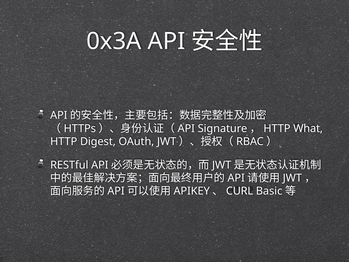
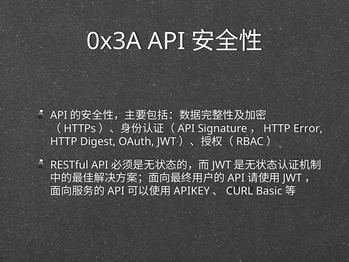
What: What -> Error
